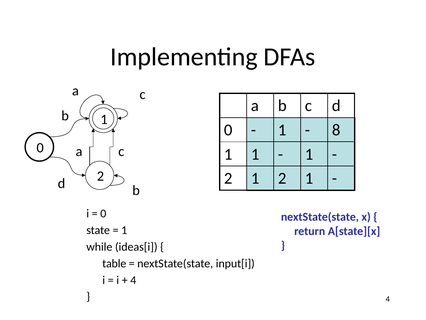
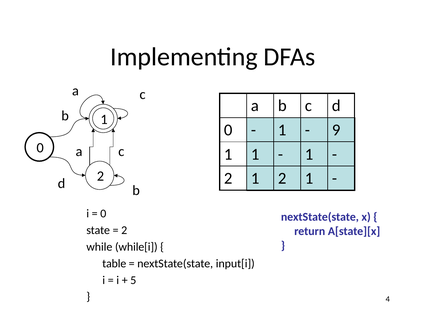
8: 8 -> 9
1 at (124, 230): 1 -> 2
ideas[i: ideas[i -> while[i
4 at (133, 280): 4 -> 5
